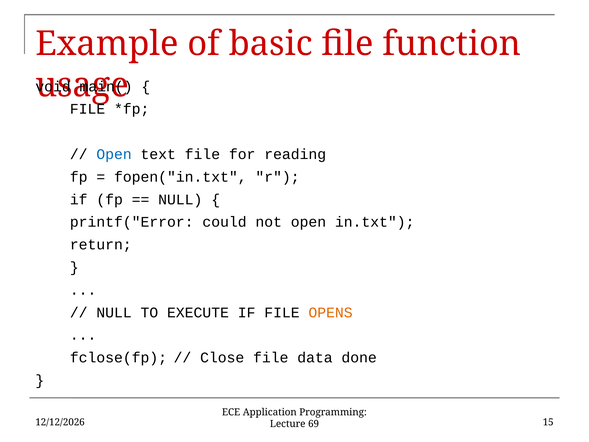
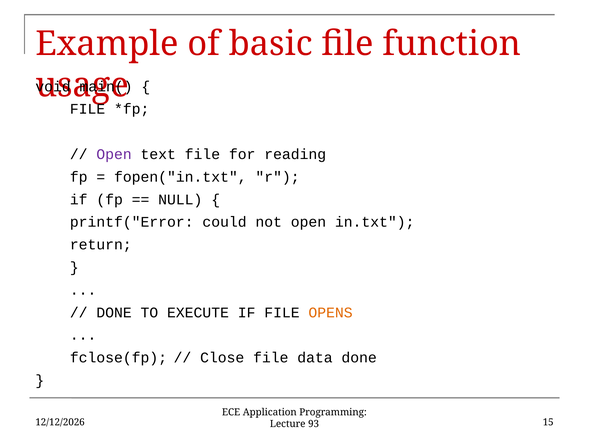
Open at (114, 154) colour: blue -> purple
NULL at (114, 312): NULL -> DONE
69: 69 -> 93
